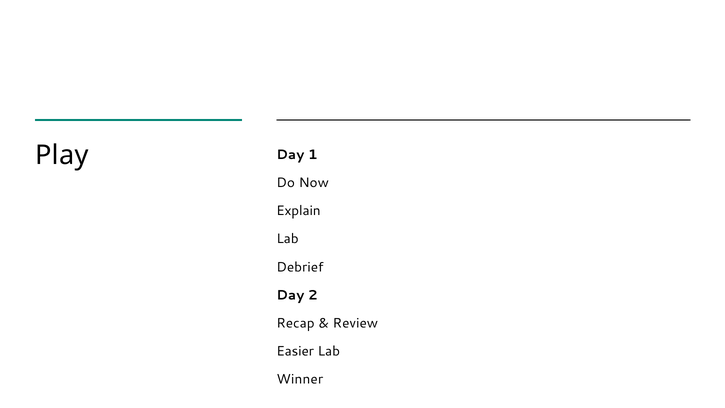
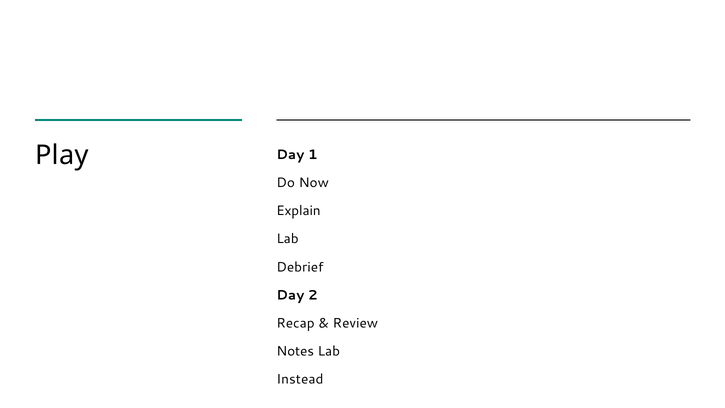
Easier: Easier -> Notes
Winner: Winner -> Instead
